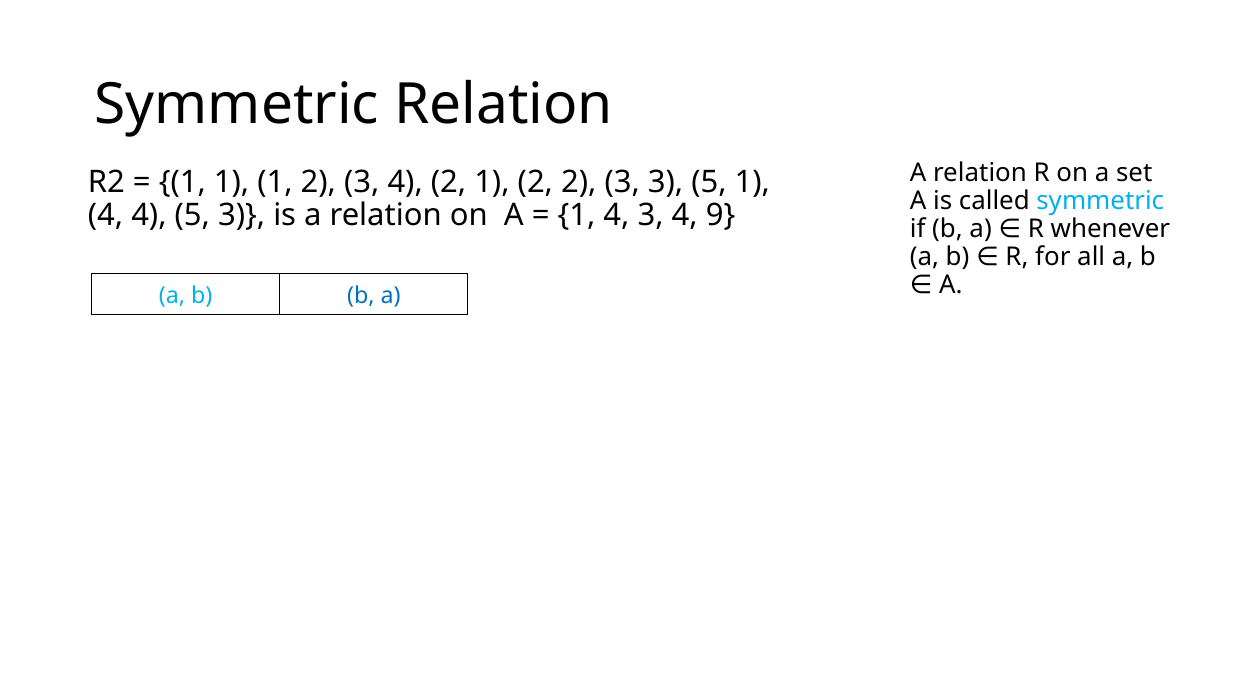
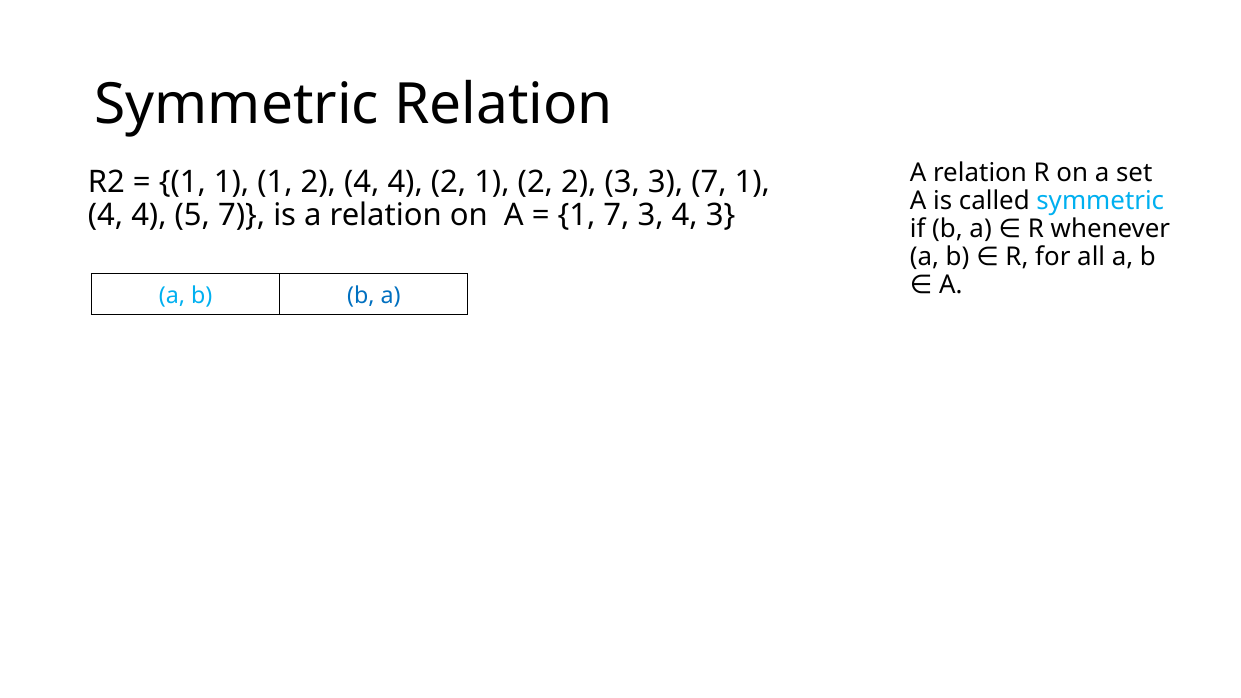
1 2 3: 3 -> 4
3 5: 5 -> 7
5 3: 3 -> 7
4 at (616, 216): 4 -> 7
4 9: 9 -> 3
